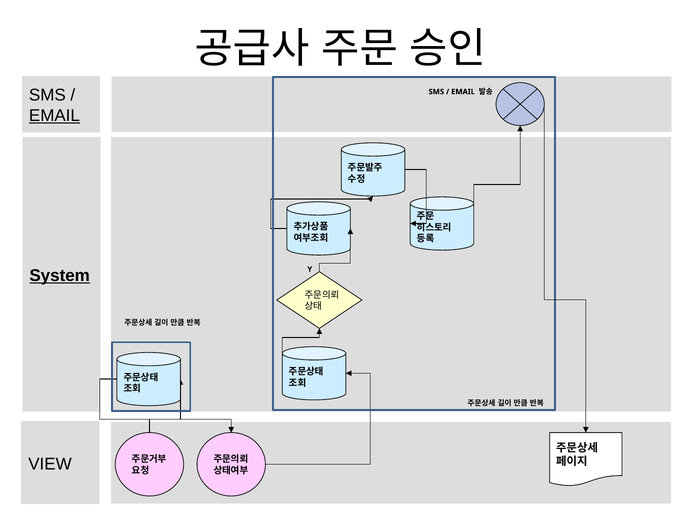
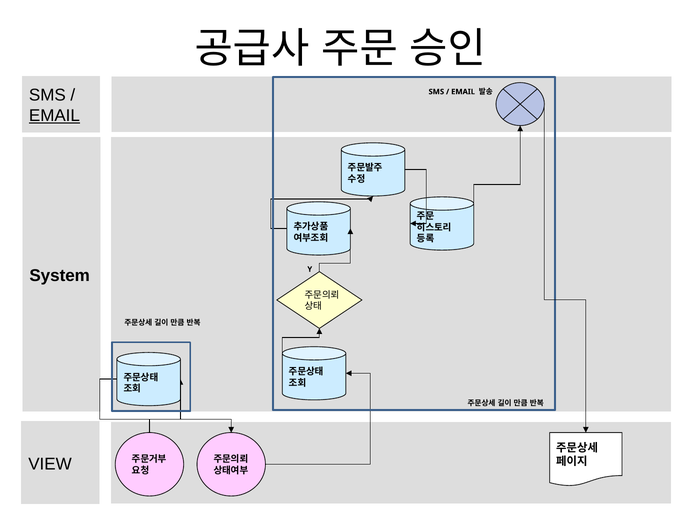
System underline: present -> none
